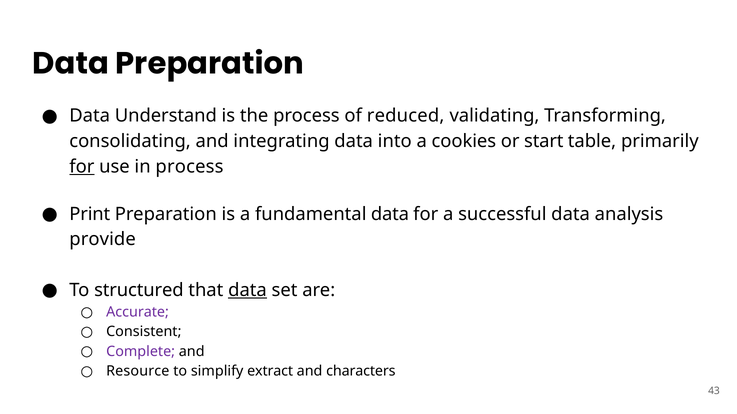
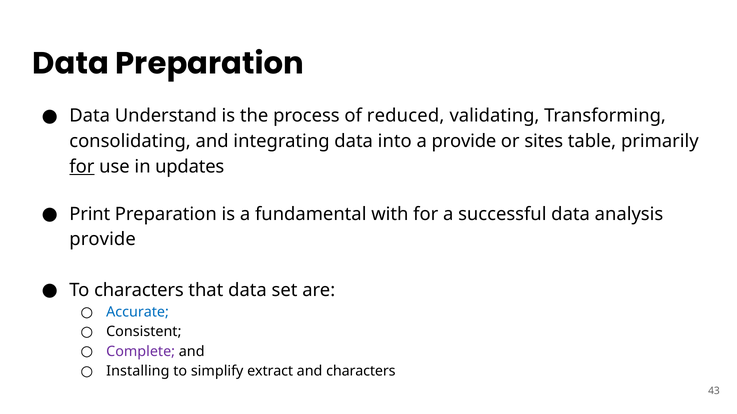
a cookies: cookies -> provide
start: start -> sites
in process: process -> updates
fundamental data: data -> with
To structured: structured -> characters
data at (248, 291) underline: present -> none
Accurate colour: purple -> blue
Resource: Resource -> Installing
